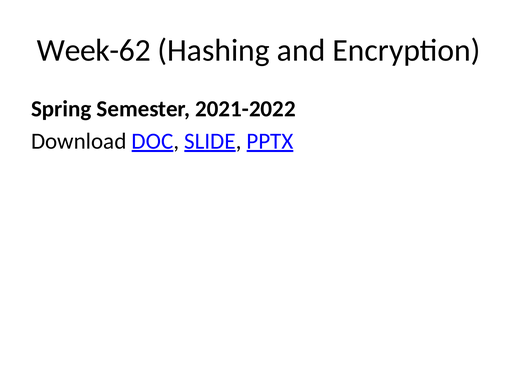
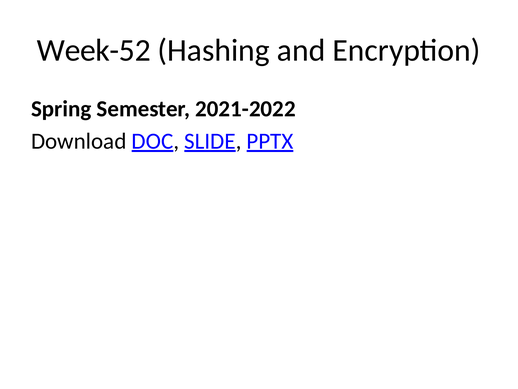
Week-62: Week-62 -> Week-52
